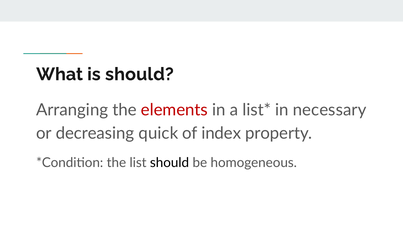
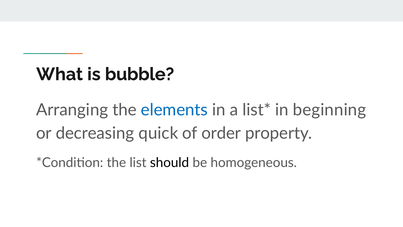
is should: should -> bubble
elements colour: red -> blue
necessary: necessary -> beginning
index: index -> order
